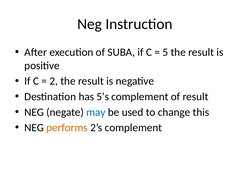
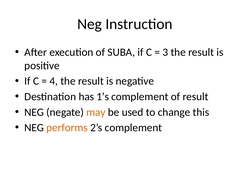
5: 5 -> 3
2: 2 -> 4
5’s: 5’s -> 1’s
may colour: blue -> orange
